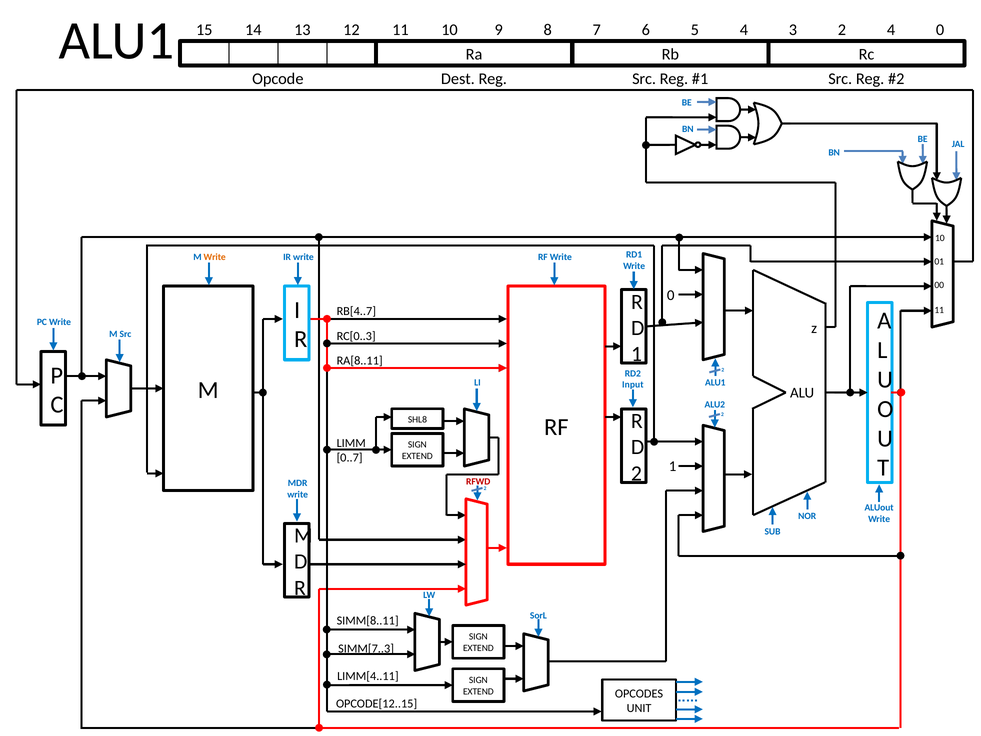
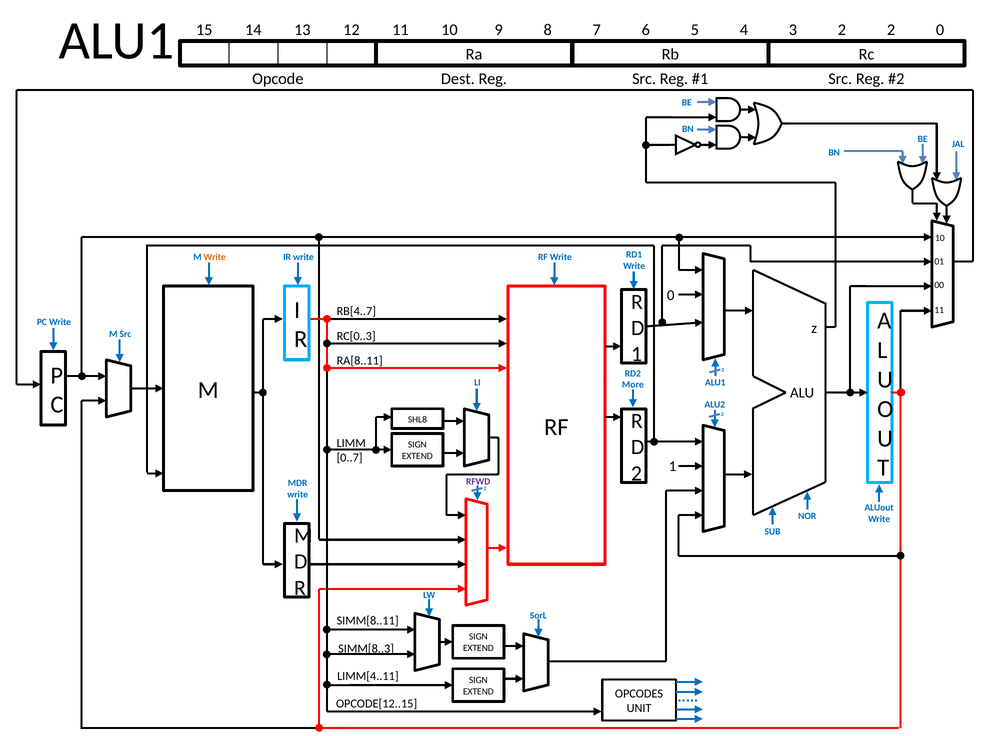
3 2 4: 4 -> 2
Input: Input -> More
RFWD colour: red -> purple
SIMM[7..3: SIMM[7..3 -> SIMM[8..3
